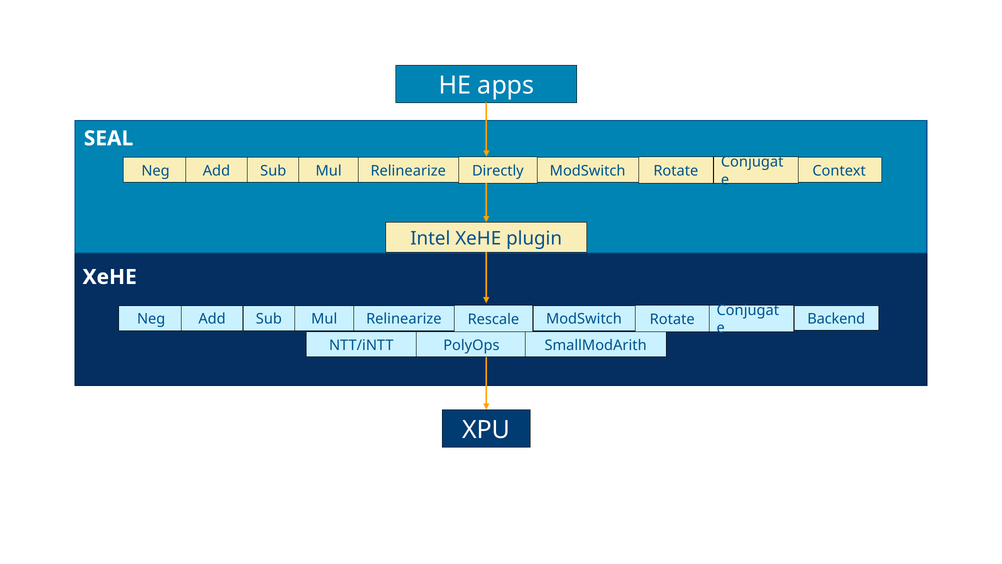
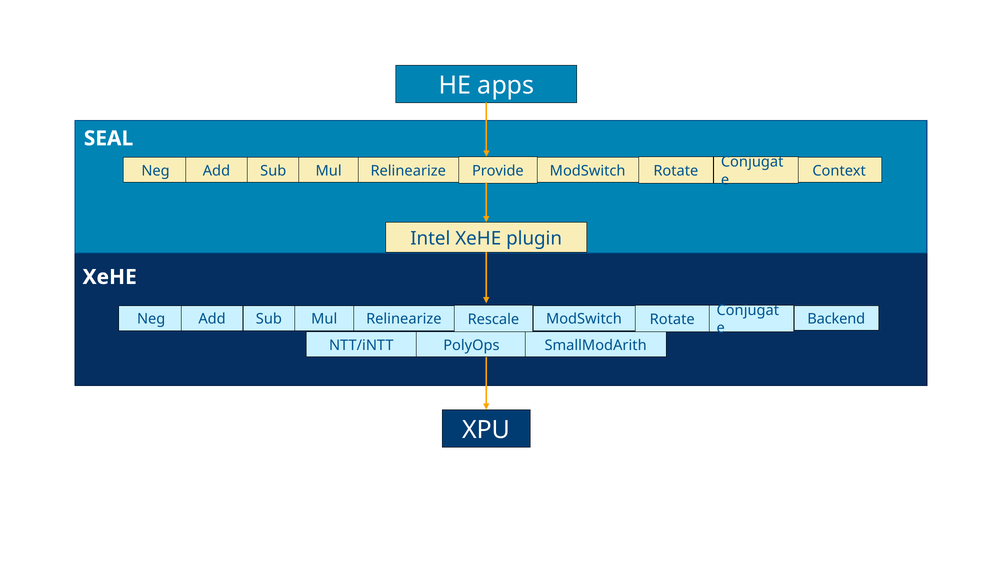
Directly: Directly -> Provide
